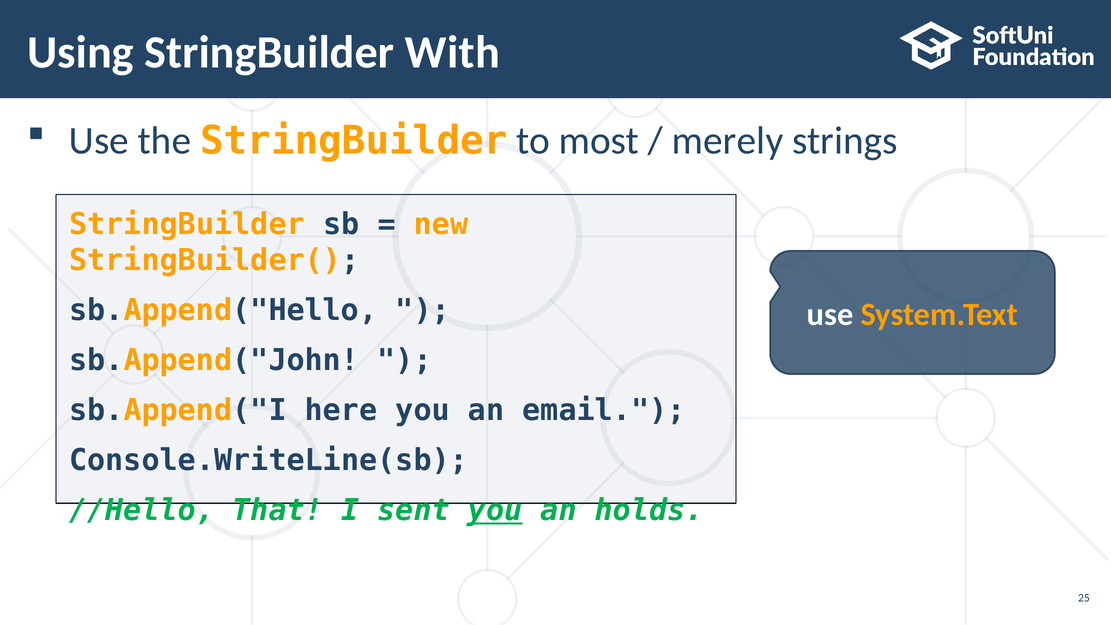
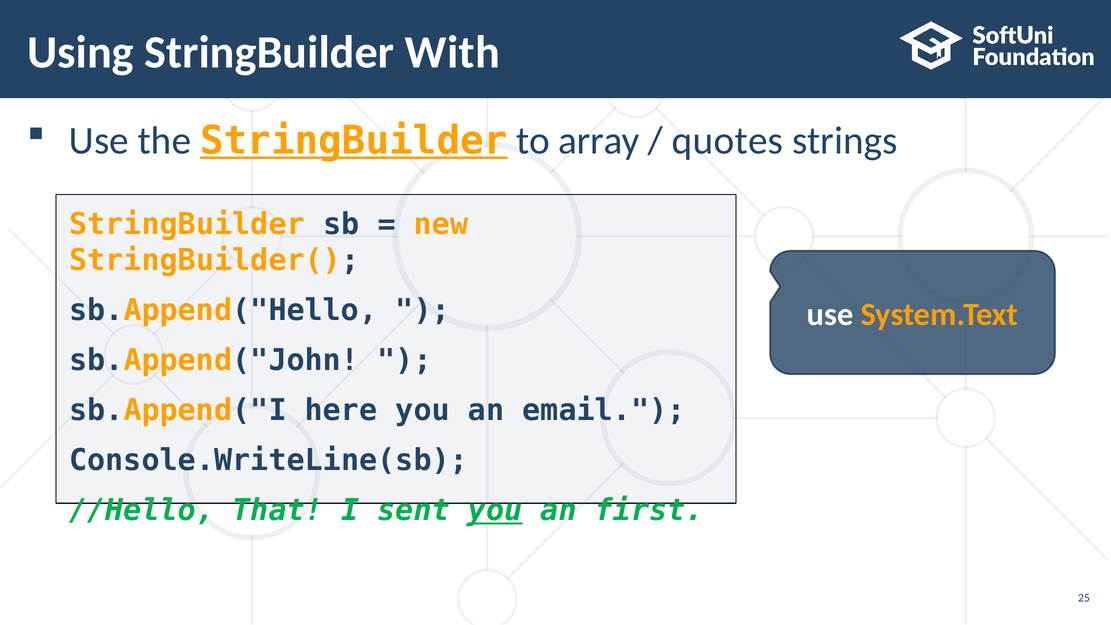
StringBuilder at (354, 141) underline: none -> present
most: most -> array
merely: merely -> quotes
holds: holds -> first
